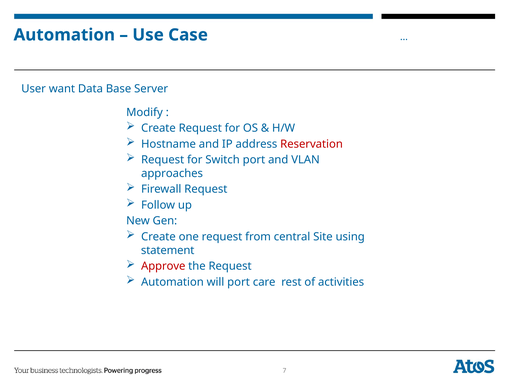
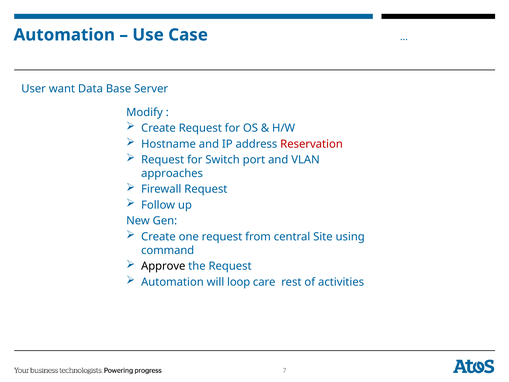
statement: statement -> command
Approve colour: red -> black
will port: port -> loop
